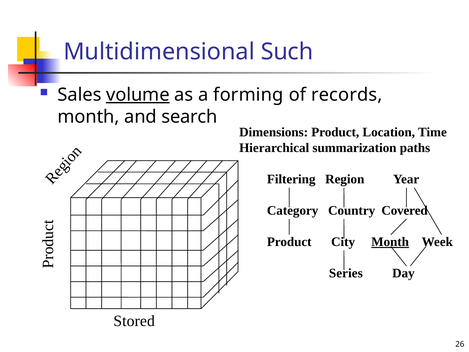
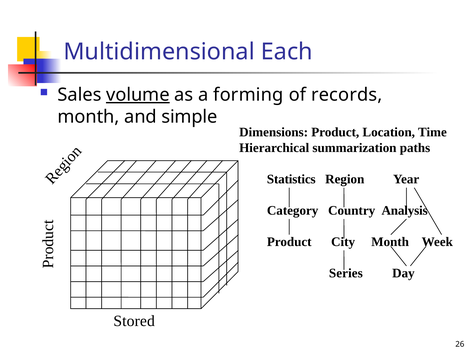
Such: Such -> Each
search: search -> simple
Filtering: Filtering -> Statistics
Covered: Covered -> Analysis
Month at (390, 242) underline: present -> none
